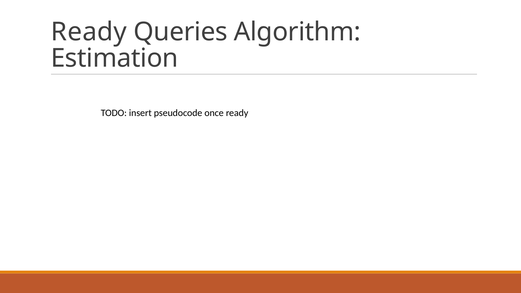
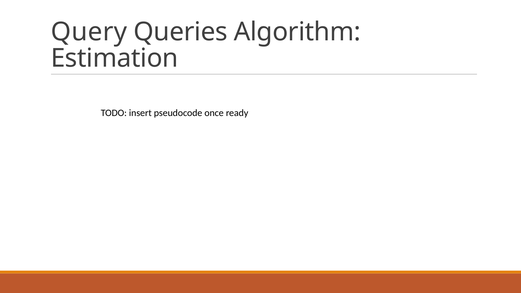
Ready at (89, 32): Ready -> Query
